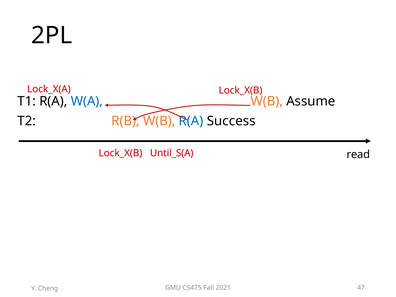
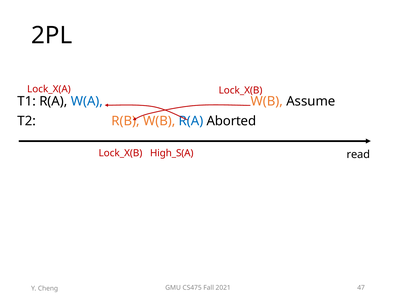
Success: Success -> Aborted
Until_S(A: Until_S(A -> High_S(A
